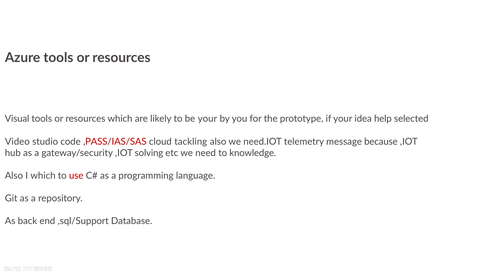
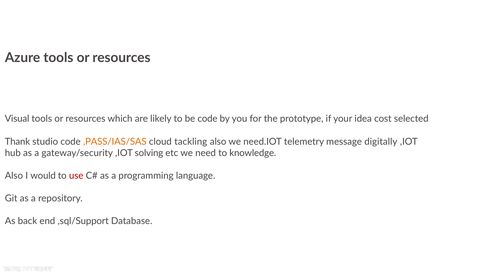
be your: your -> code
help: help -> cost
Video: Video -> Thank
,PASS/IAS/SAS colour: red -> orange
because: because -> digitally
I which: which -> would
